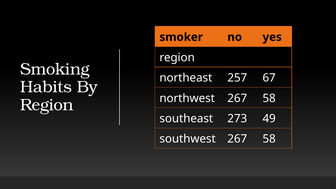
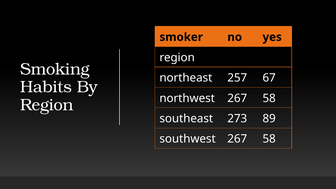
49: 49 -> 89
